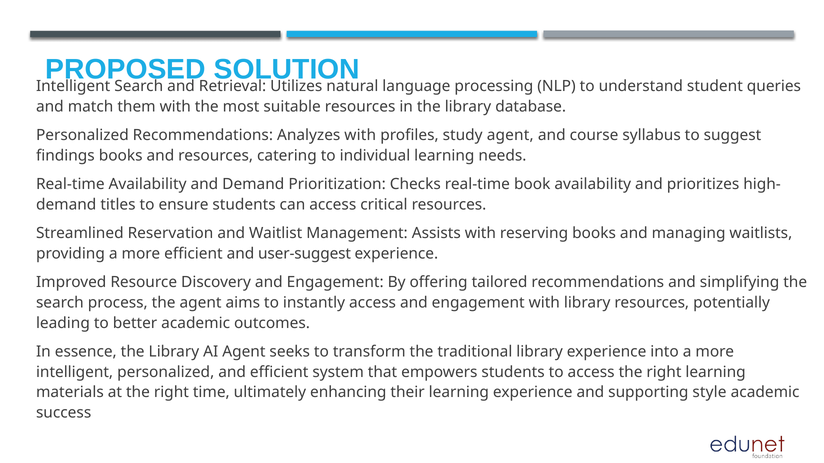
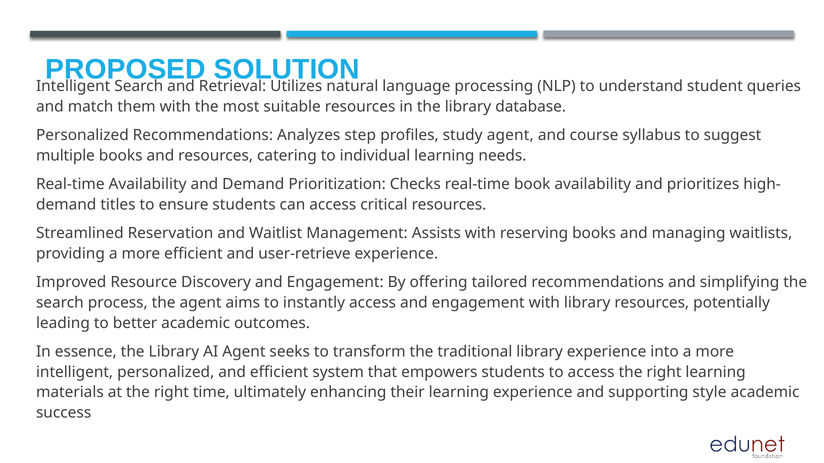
Analyzes with: with -> step
findings: findings -> multiple
user-suggest: user-suggest -> user-retrieve
